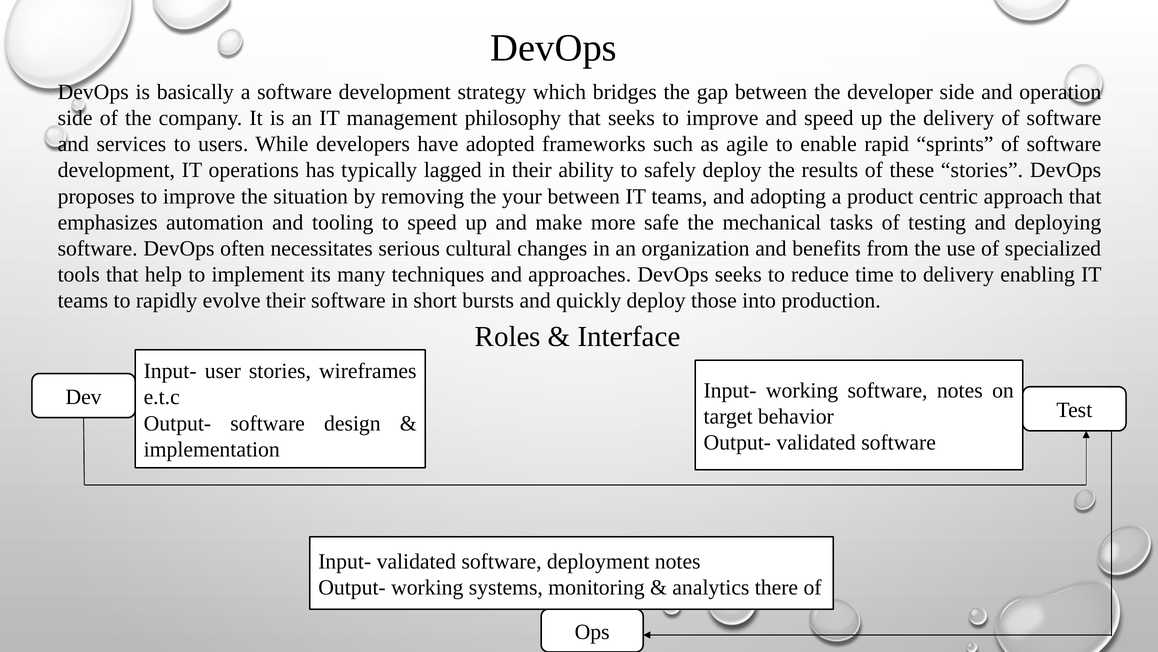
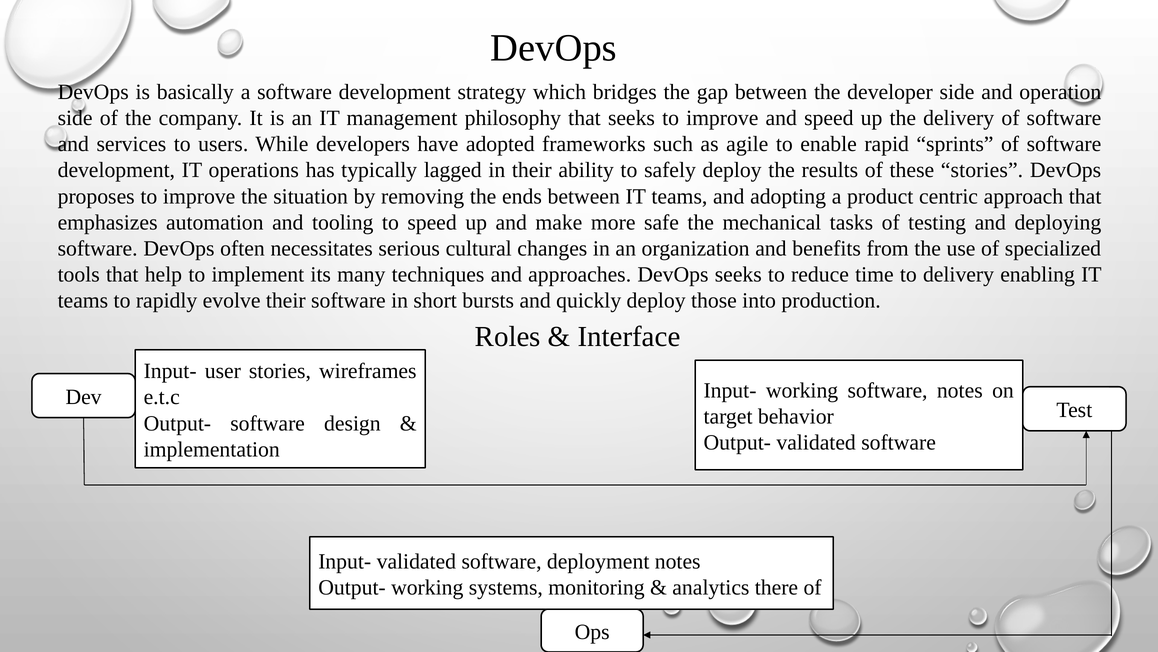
your: your -> ends
